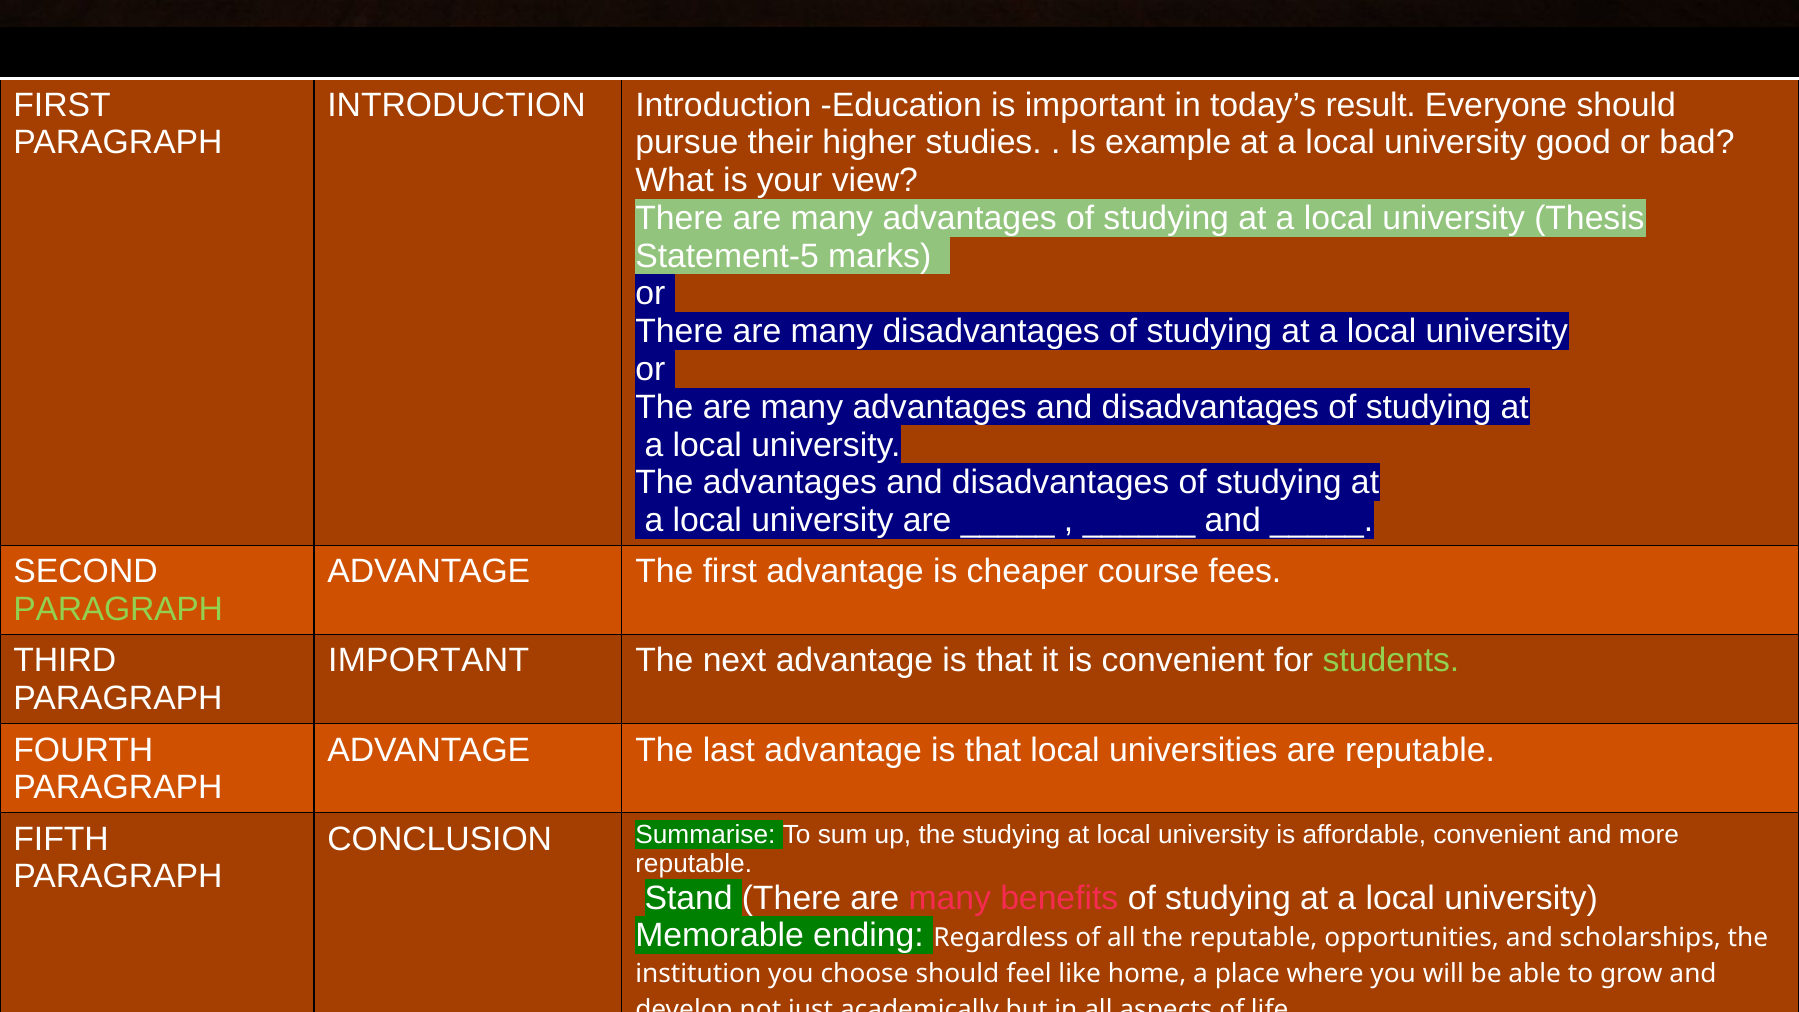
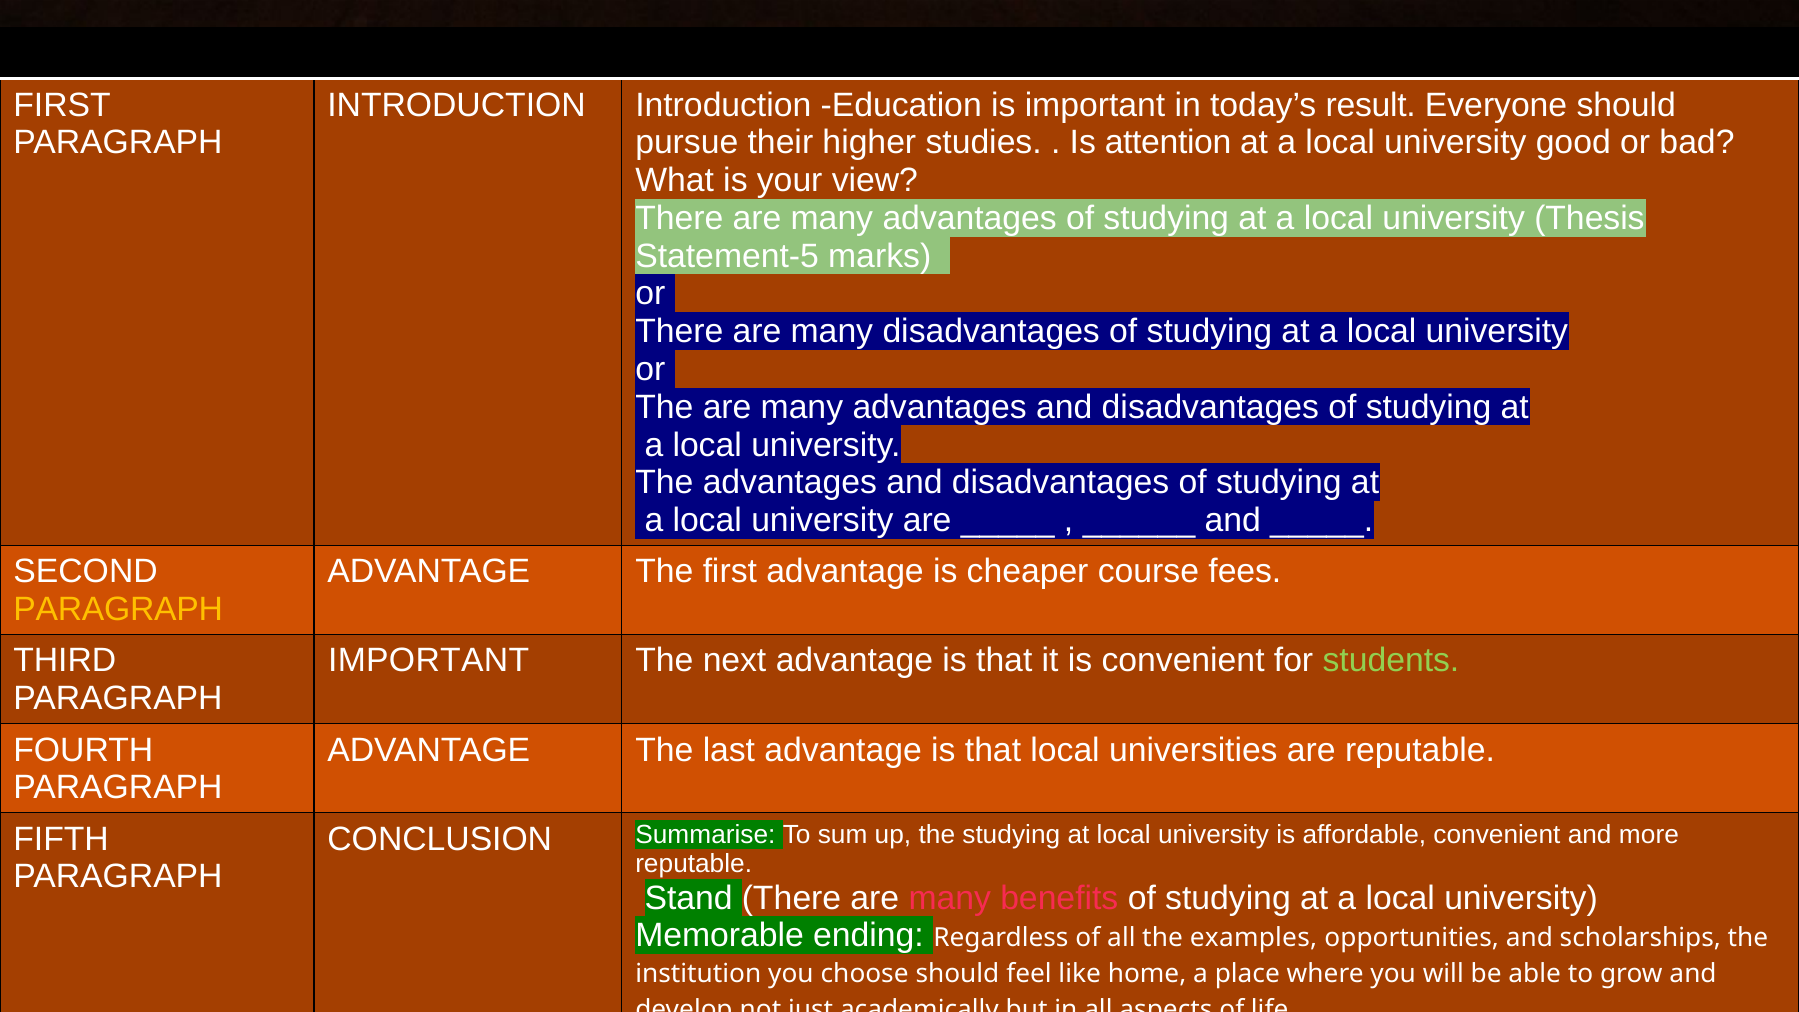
example: example -> attention
PARAGRAPH at (118, 609) colour: light green -> yellow
the reputable: reputable -> examples
